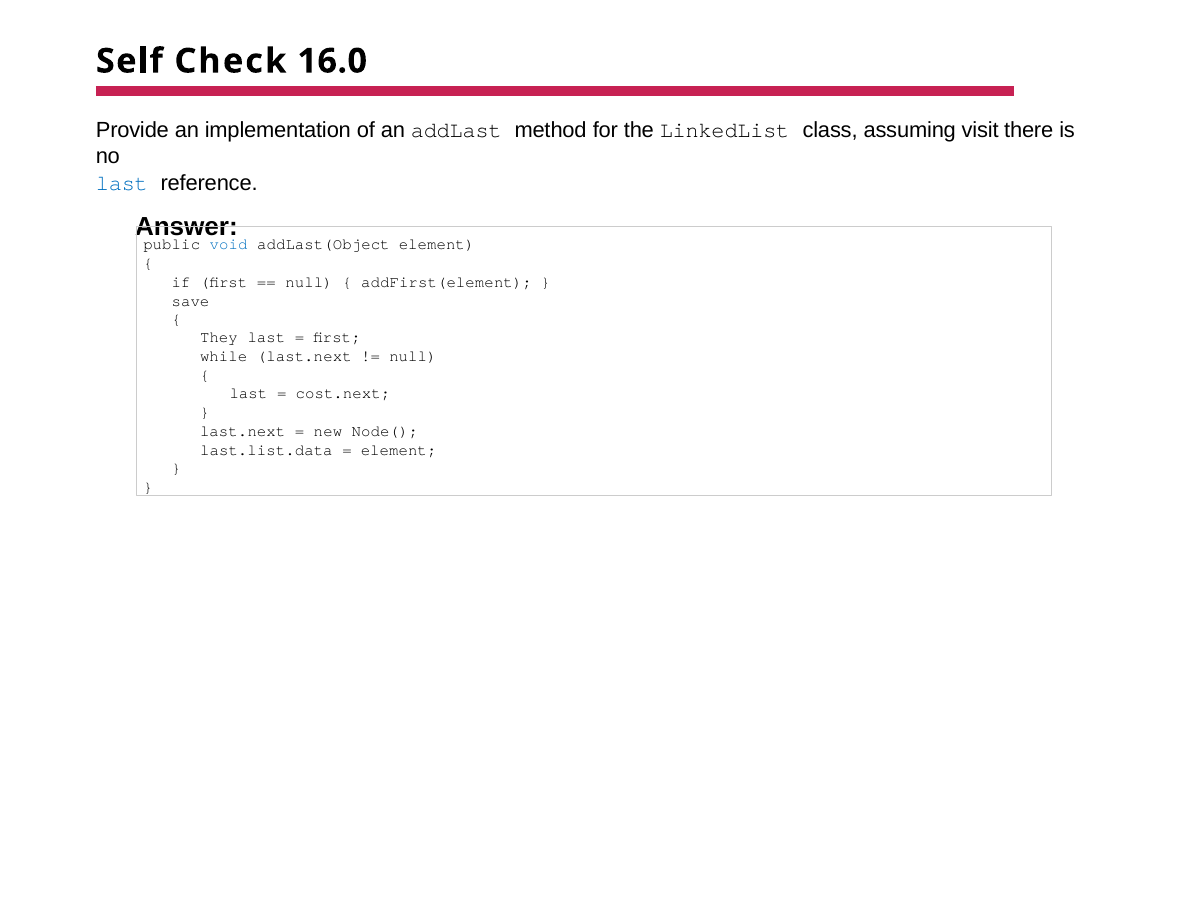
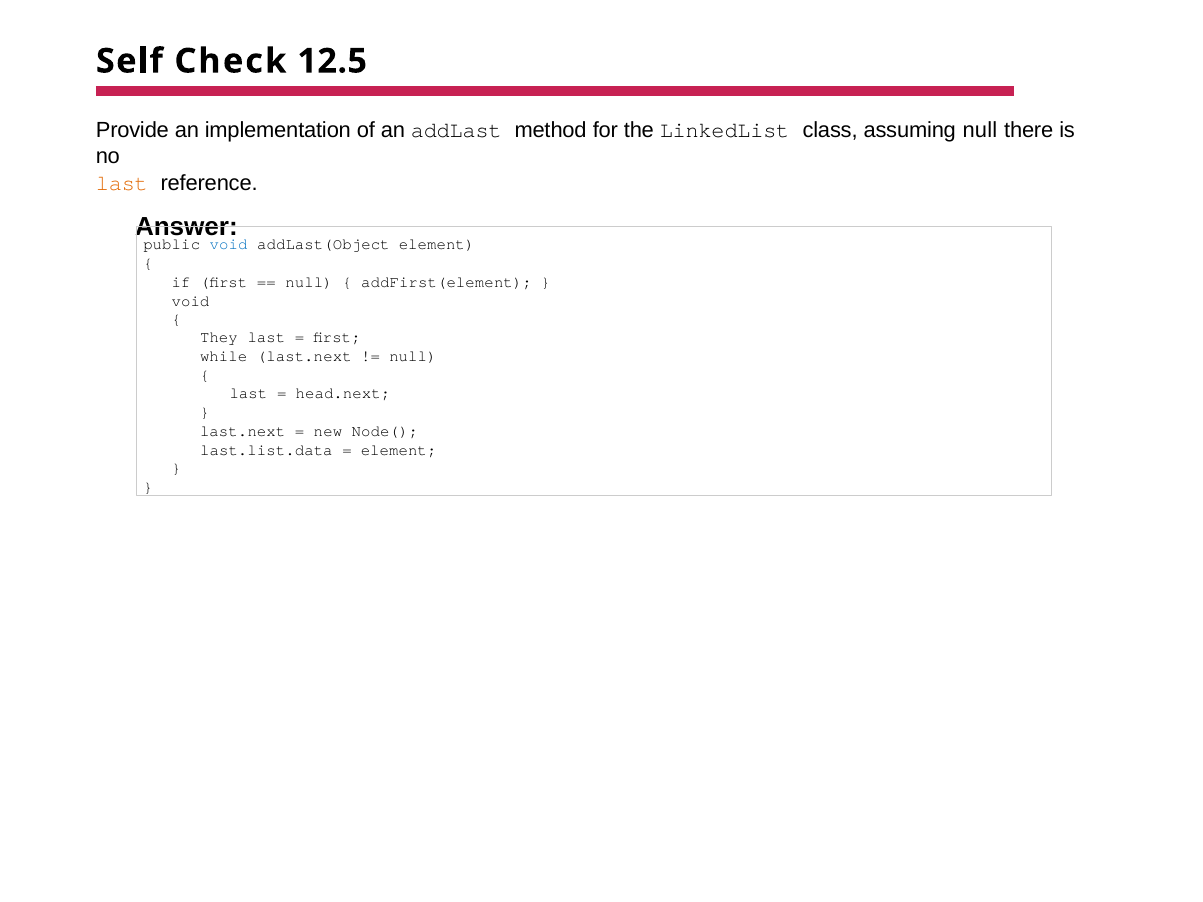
16.0: 16.0 -> 12.5
assuming visit: visit -> null
last at (122, 183) colour: blue -> orange
save at (191, 301): save -> void
cost.next: cost.next -> head.next
